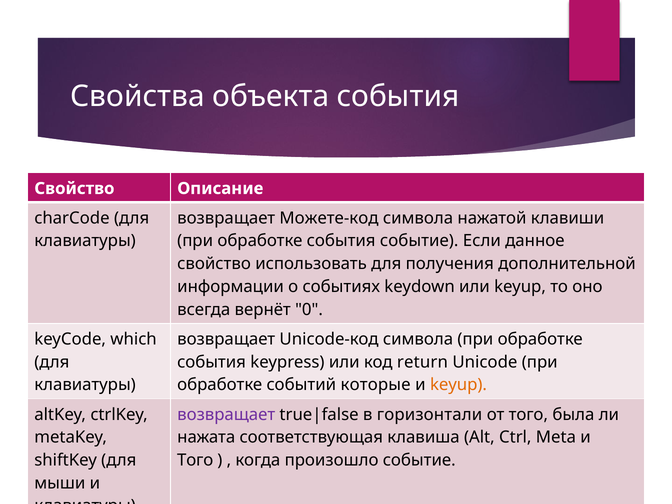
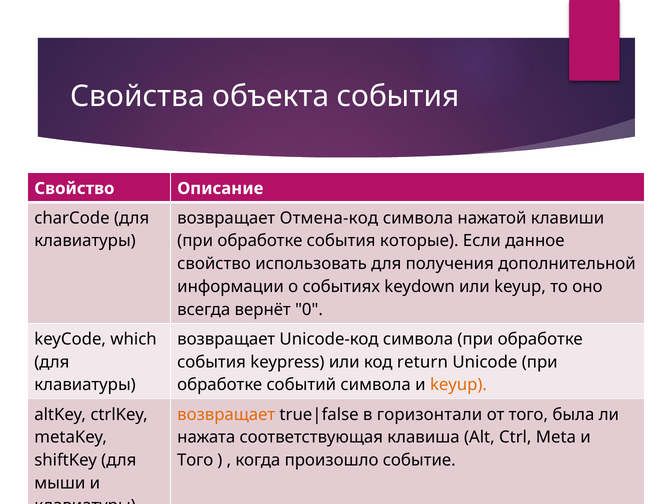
Можете-код: Можете-код -> Отмена-код
события событие: событие -> которые
событий которые: которые -> символа
возвращает at (226, 414) colour: purple -> orange
